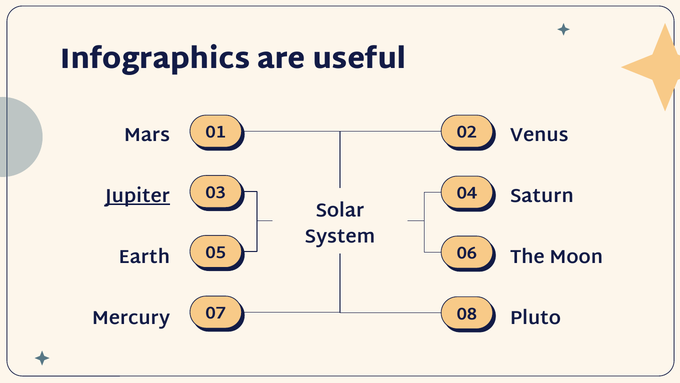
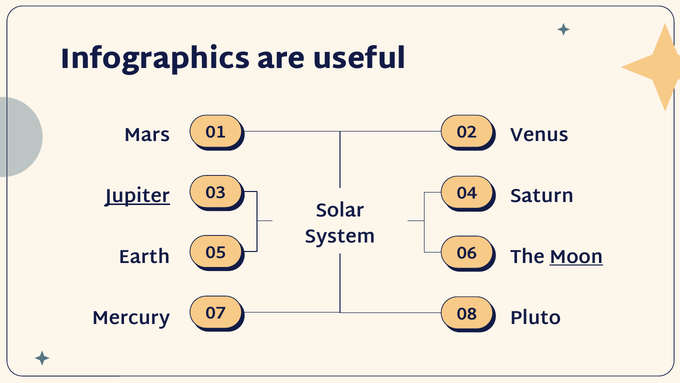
Moon underline: none -> present
